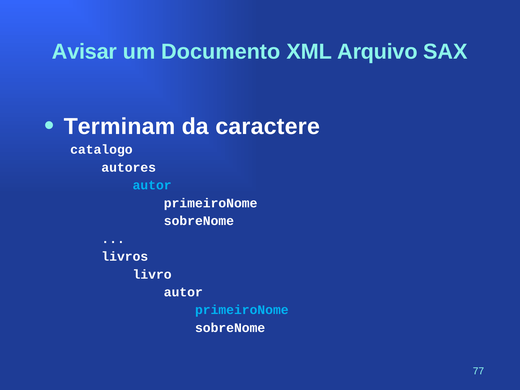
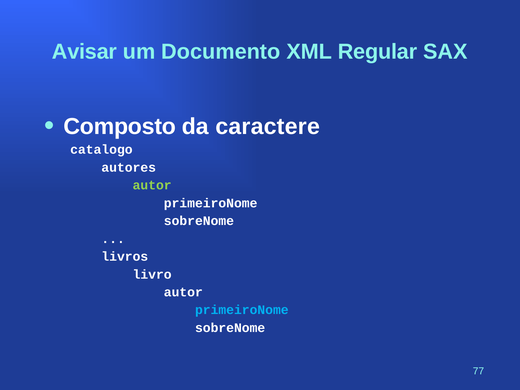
Arquivo: Arquivo -> Regular
Terminam: Terminam -> Composto
autor at (152, 185) colour: light blue -> light green
